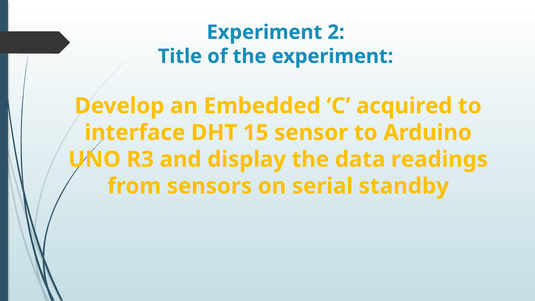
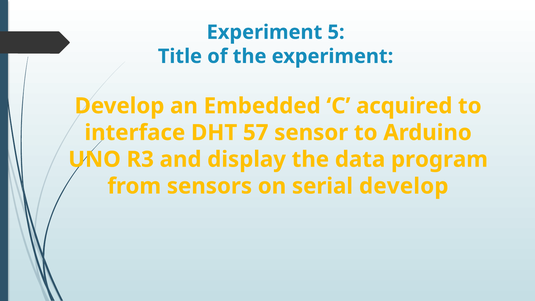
2: 2 -> 5
15: 15 -> 57
readings: readings -> program
serial standby: standby -> develop
